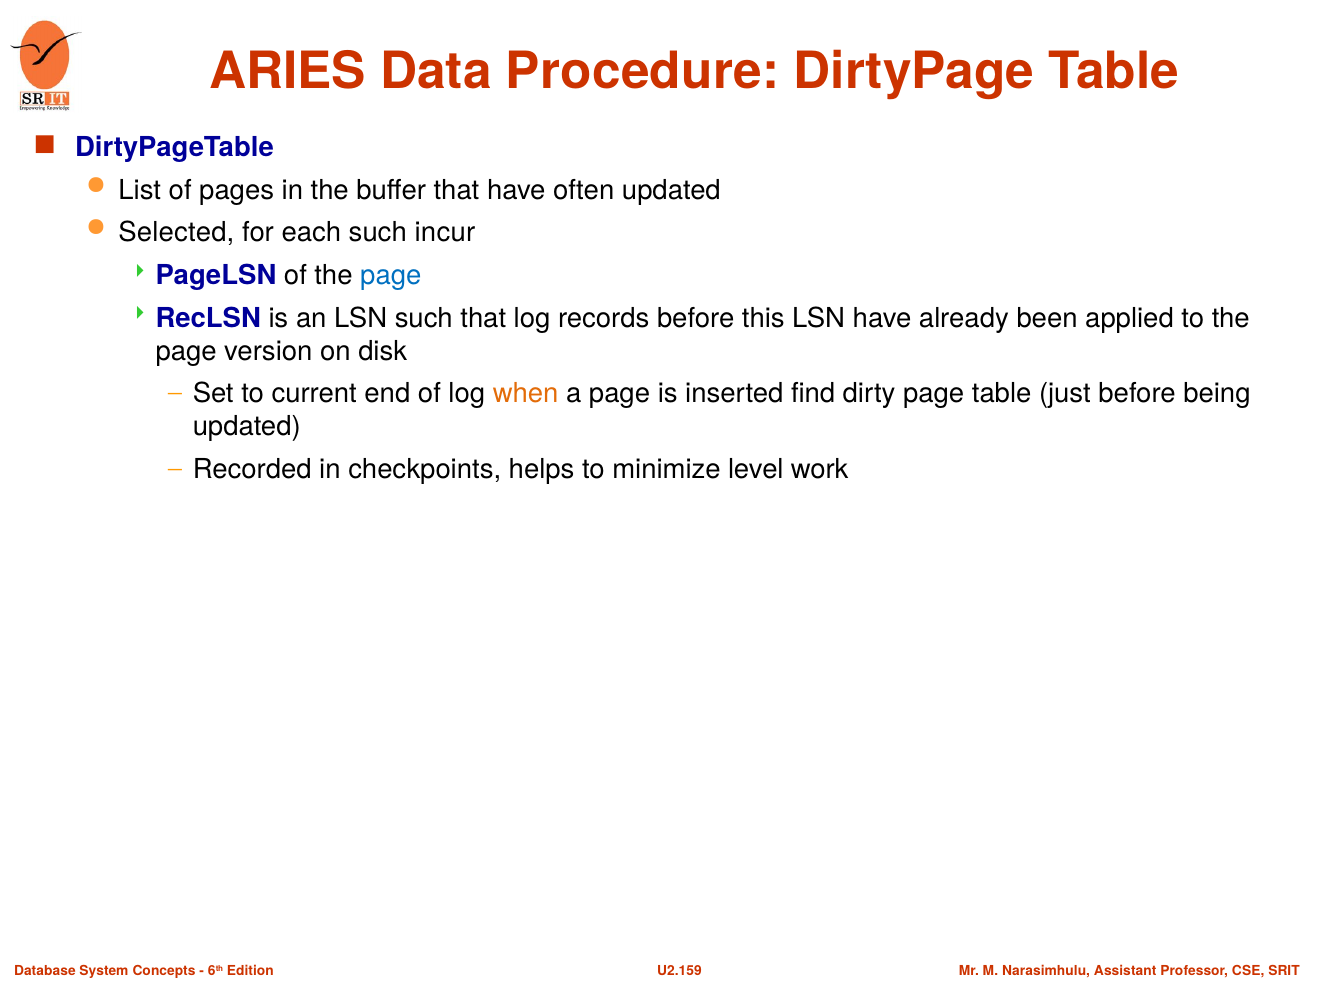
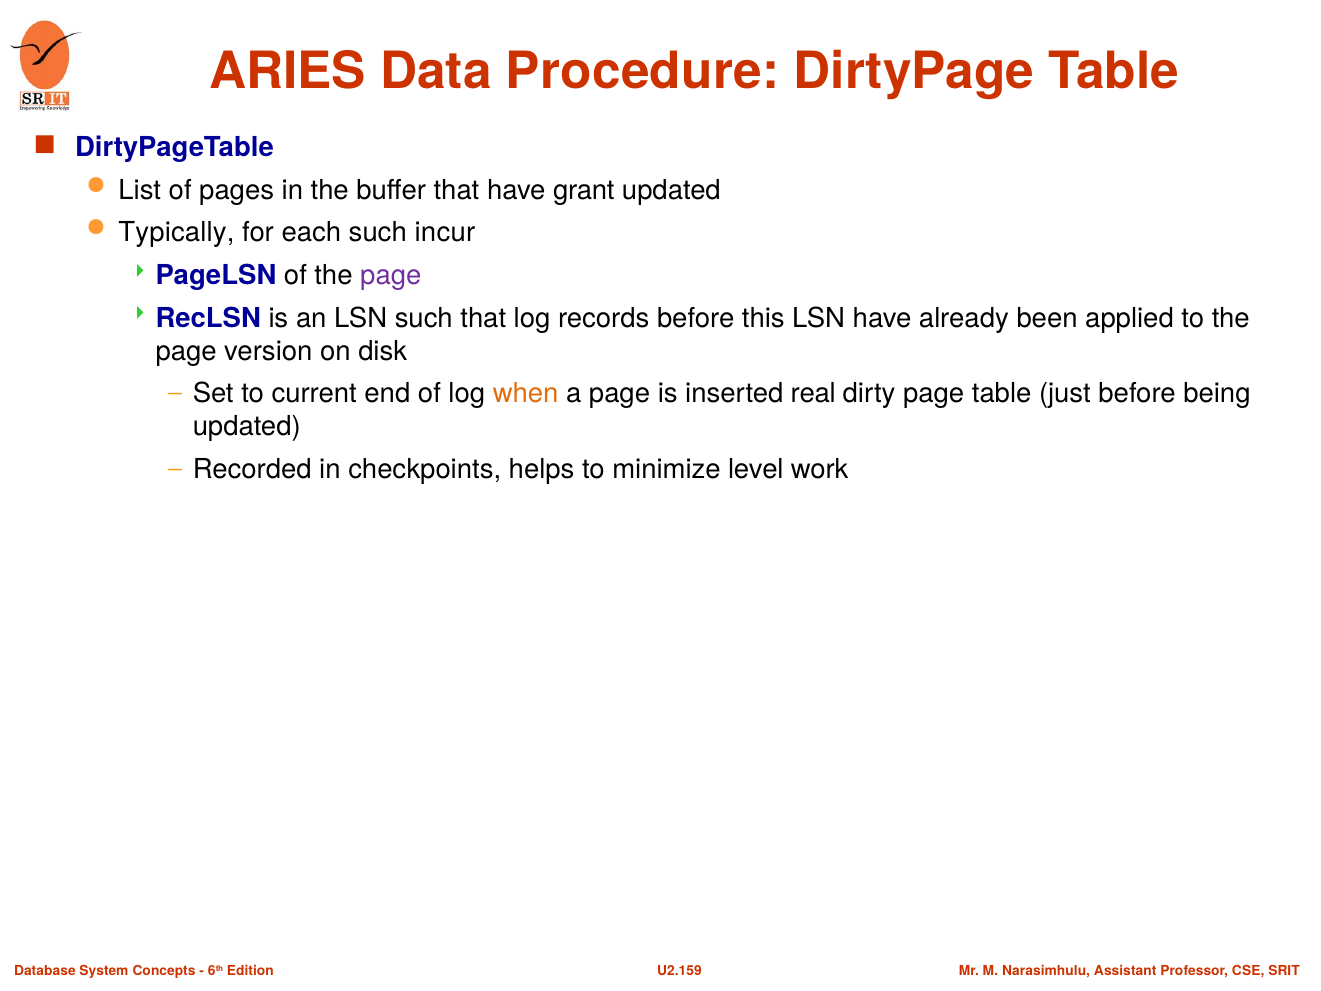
often: often -> grant
Selected: Selected -> Typically
page at (391, 275) colour: blue -> purple
find: find -> real
